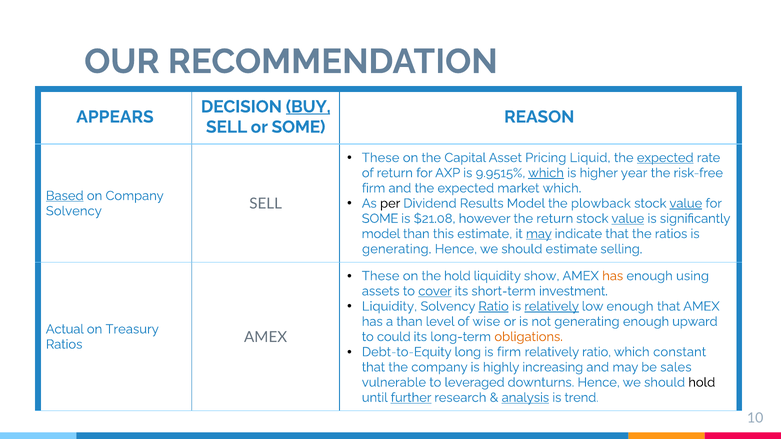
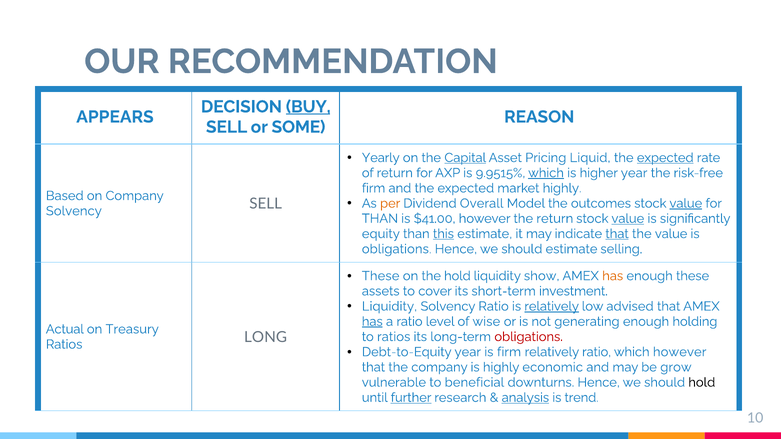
These at (381, 158): These -> Yearly
Capital underline: none -> present
market which: which -> highly
Based underline: present -> none
per colour: black -> orange
Results: Results -> Overall
plowback: plowback -> outcomes
SOME at (380, 219): SOME -> THAN
$21.08: $21.08 -> $41.00
model at (381, 234): model -> equity
this underline: none -> present
may at (539, 234) underline: present -> none
that at (617, 234) underline: none -> present
the ratios: ratios -> value
generating at (397, 249): generating -> obligations
enough using: using -> these
cover underline: present -> none
Ratio at (494, 307) underline: present -> none
low enough: enough -> advised
has at (372, 322) underline: none -> present
a than: than -> ratio
upward: upward -> holding
to could: could -> ratios
obligations at (529, 337) colour: orange -> red
Ratios AMEX: AMEX -> LONG
Debt-to-Equity long: long -> year
which constant: constant -> however
increasing: increasing -> economic
sales: sales -> grow
leveraged: leveraged -> beneficial
